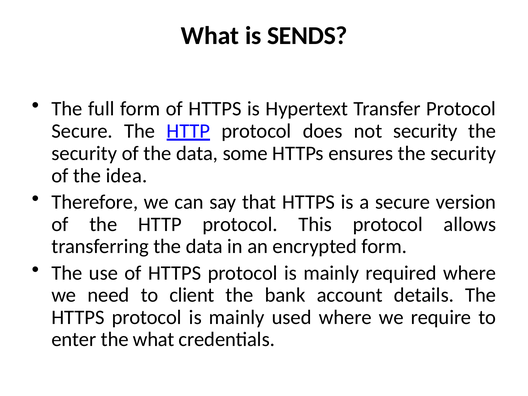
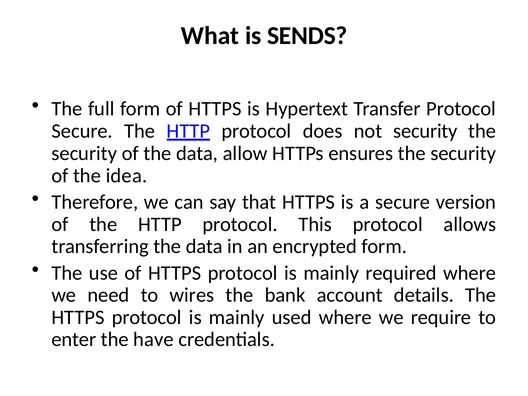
some: some -> allow
client: client -> wires
the what: what -> have
